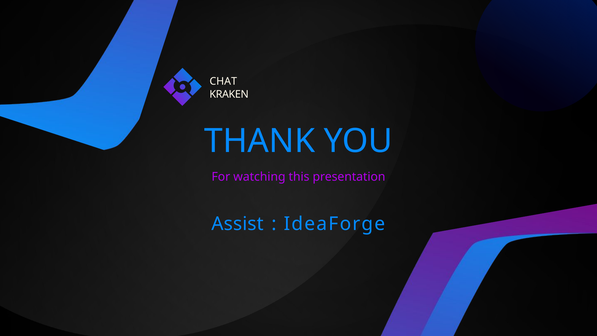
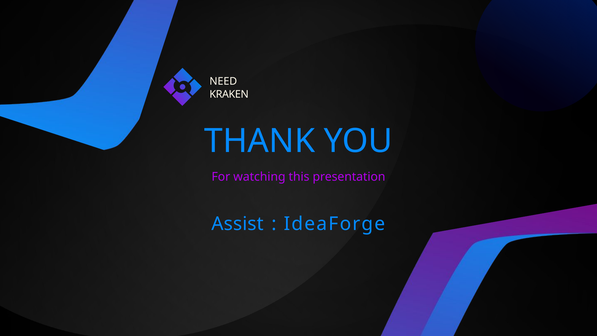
CHAT: CHAT -> NEED
